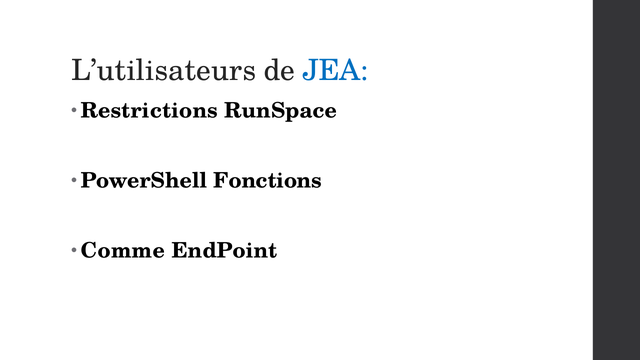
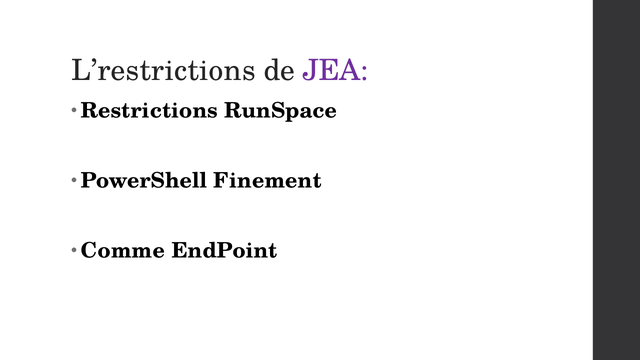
L’utilisateurs: L’utilisateurs -> L’restrictions
JEA colour: blue -> purple
Fonctions: Fonctions -> Finement
